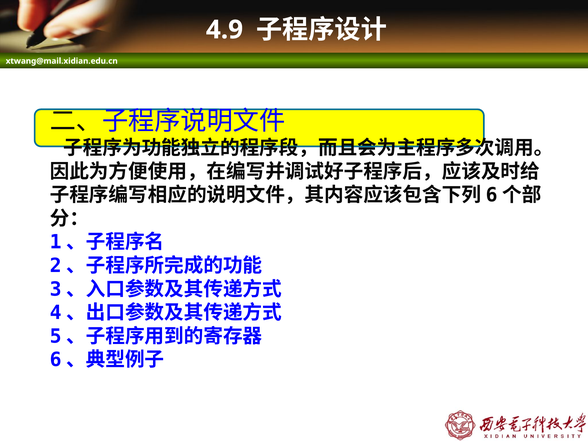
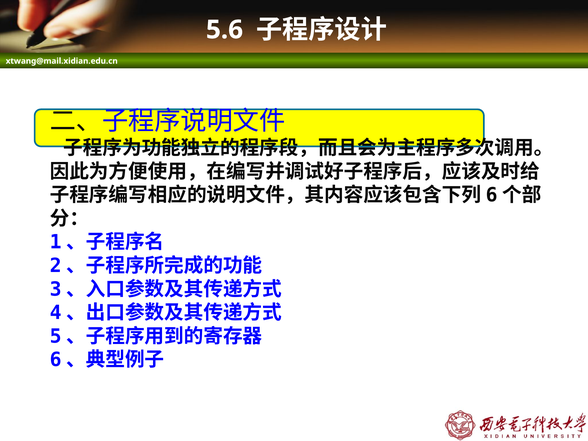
4.9: 4.9 -> 5.6
